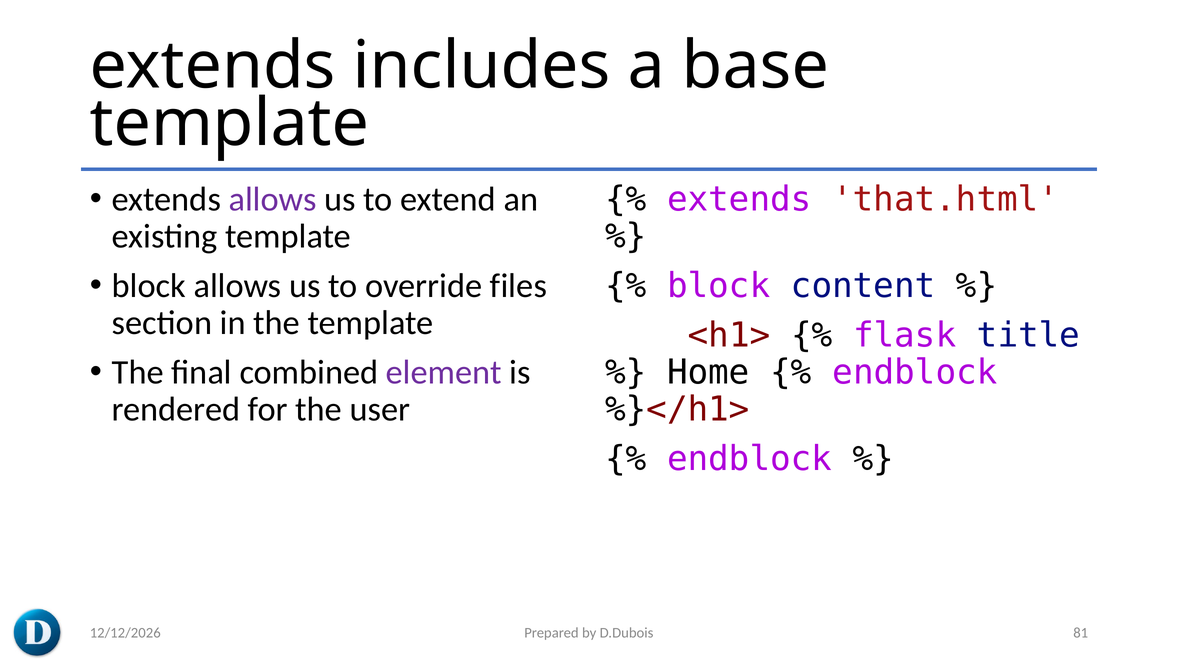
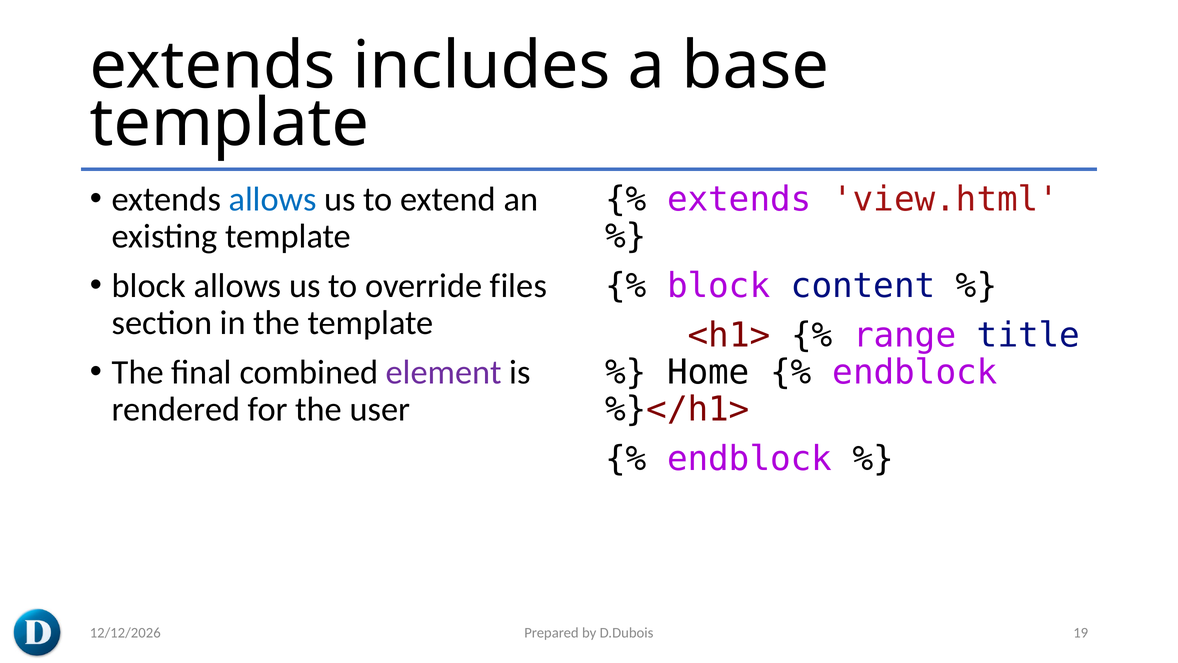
allows at (273, 199) colour: purple -> blue
that.html: that.html -> view.html
flask: flask -> range
81: 81 -> 19
